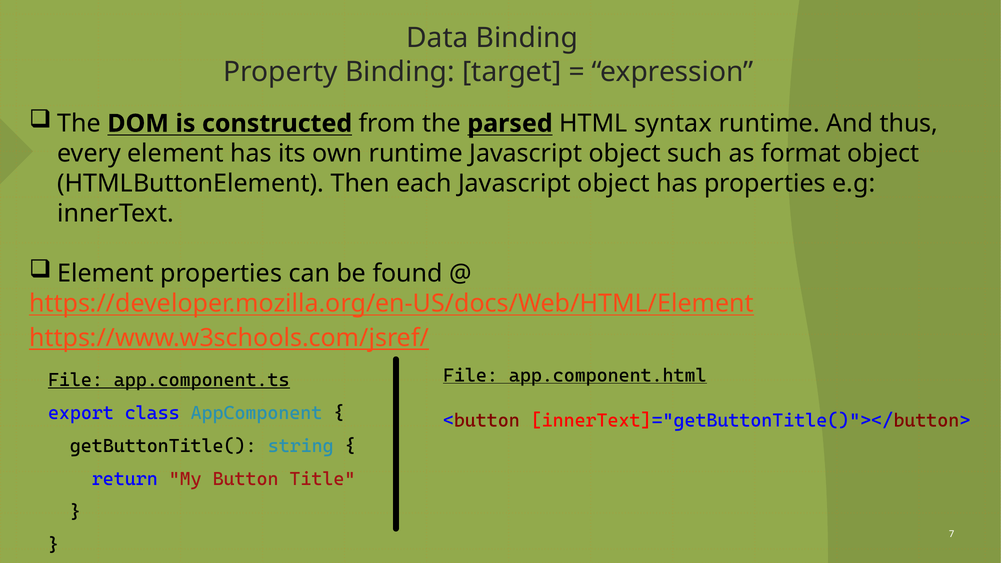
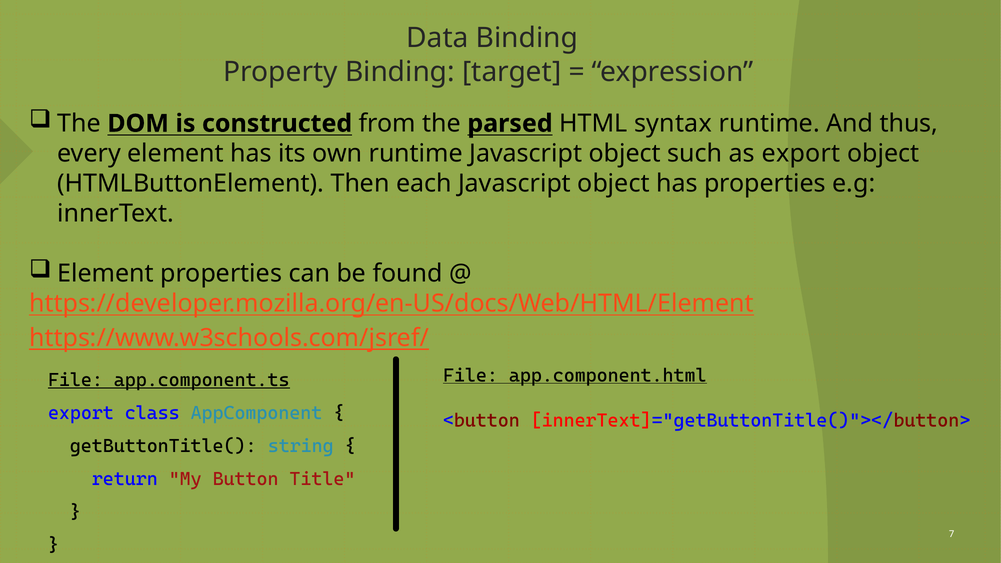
as format: format -> export
